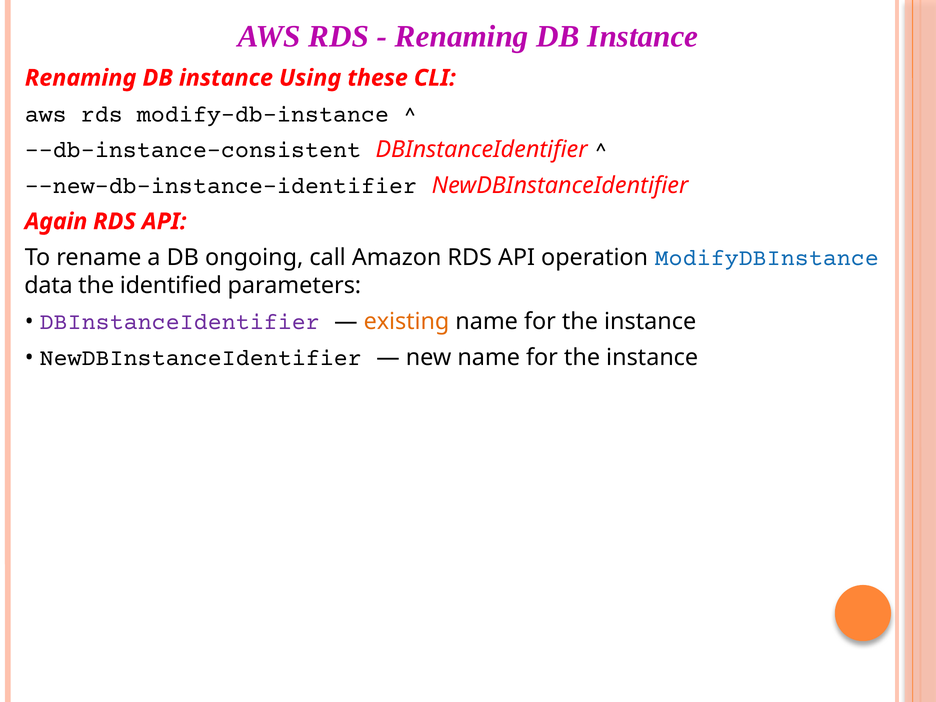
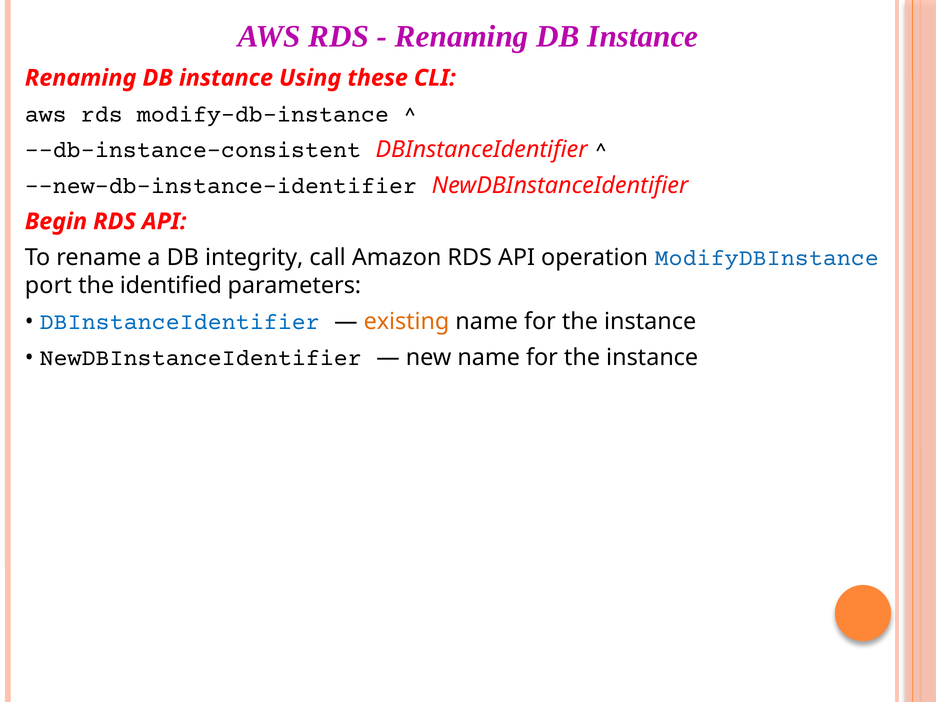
Again: Again -> Begin
ongoing: ongoing -> integrity
data: data -> port
DBInstanceIdentifier at (180, 321) colour: purple -> blue
